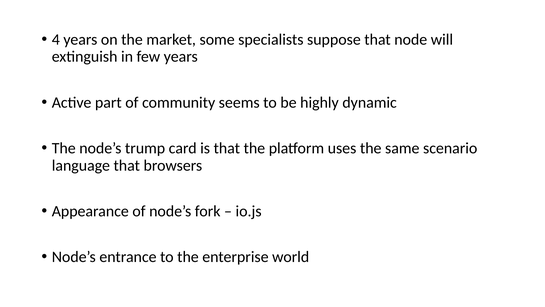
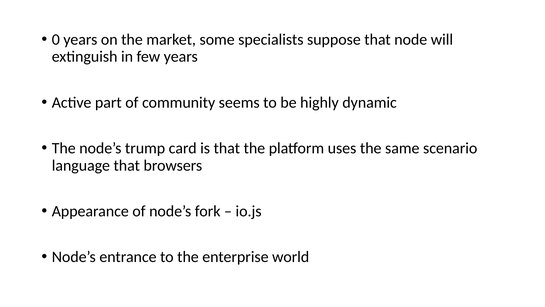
4: 4 -> 0
